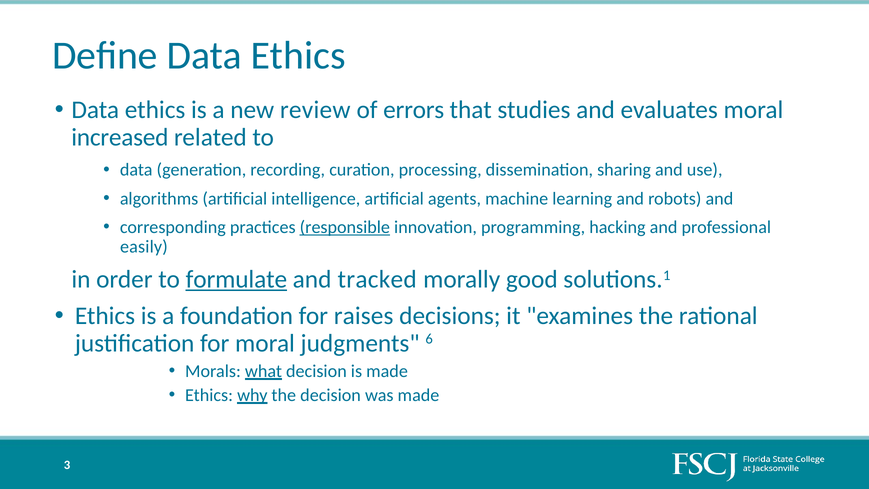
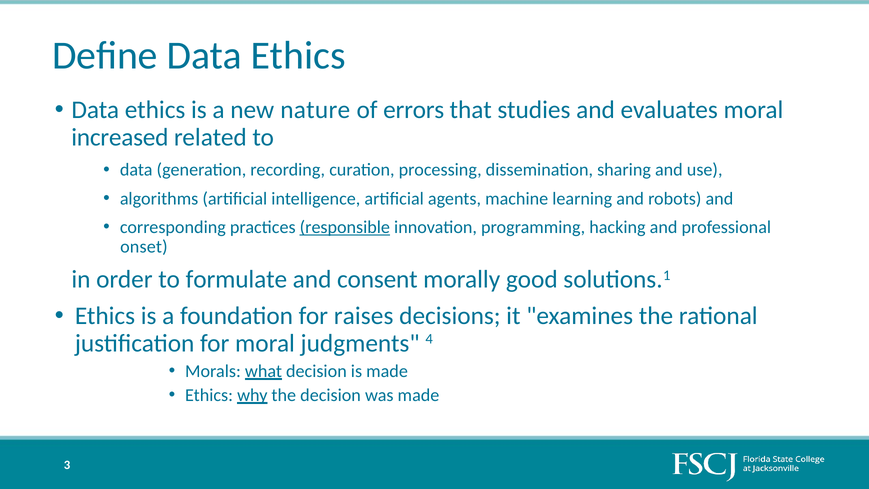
review: review -> nature
easily: easily -> onset
formulate underline: present -> none
tracked: tracked -> consent
6: 6 -> 4
